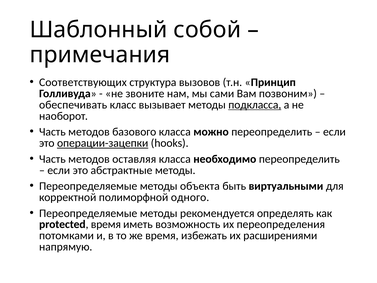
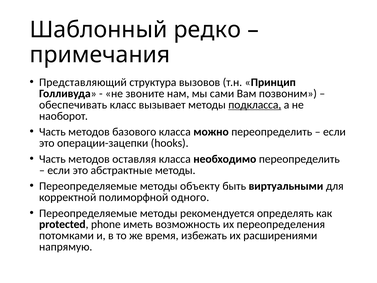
собой: собой -> редко
Соответствующих: Соответствующих -> Представляющий
операции-зацепки underline: present -> none
объекта: объекта -> объекту
protected время: время -> phone
